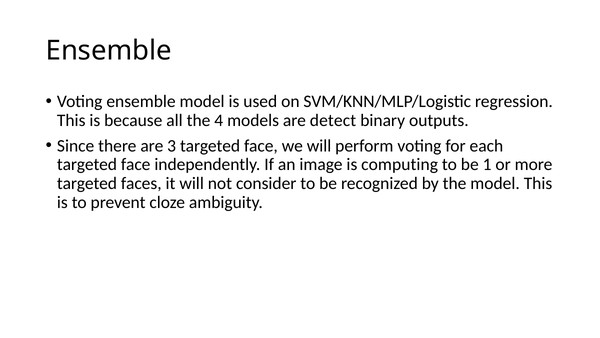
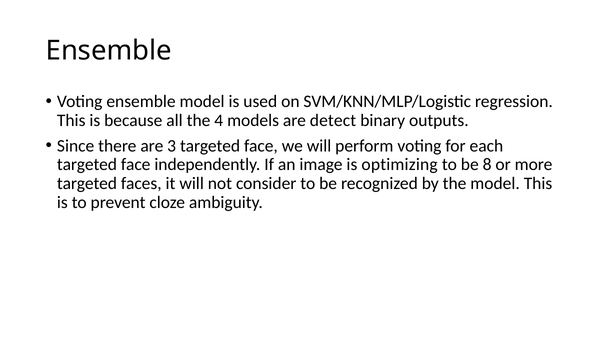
computing: computing -> optimizing
1: 1 -> 8
